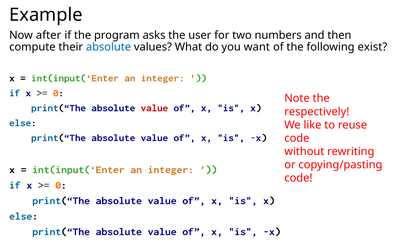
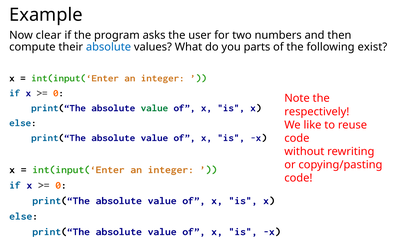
after: after -> clear
want: want -> parts
value at (154, 108) colour: red -> green
